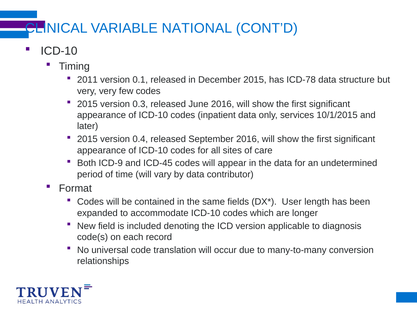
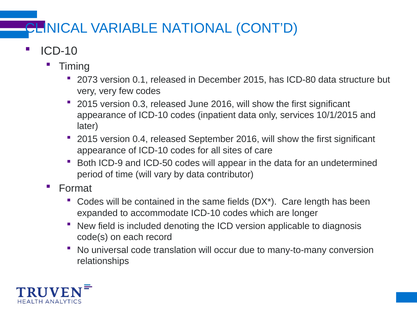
2011: 2011 -> 2073
ICD-78: ICD-78 -> ICD-80
ICD-45: ICD-45 -> ICD-50
User at (292, 202): User -> Care
